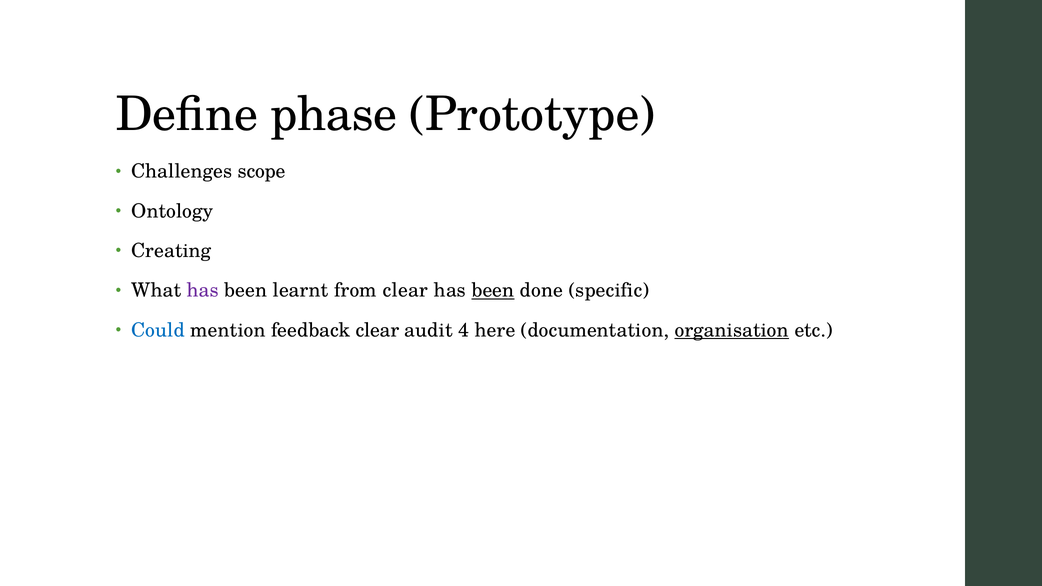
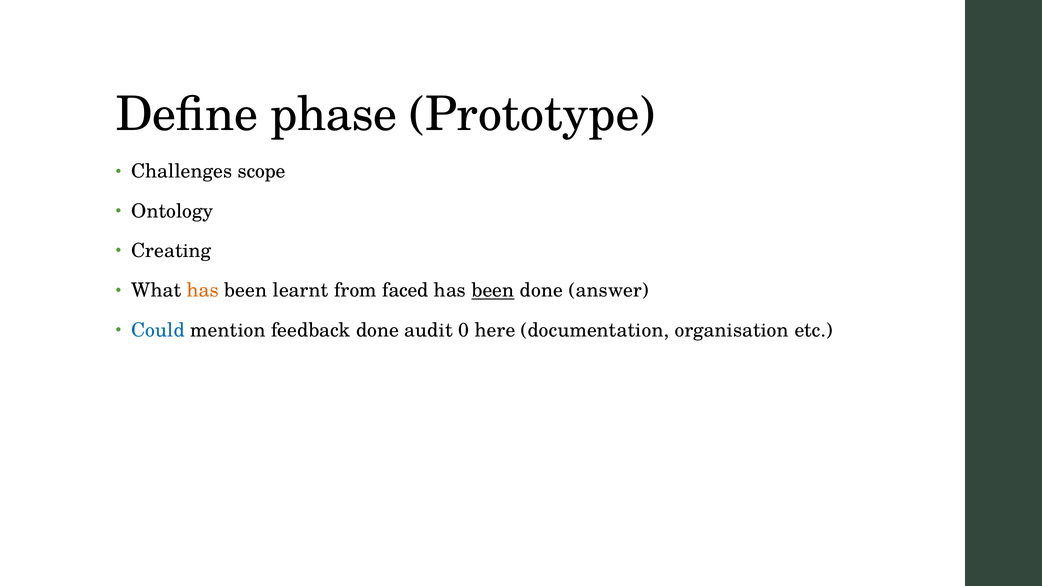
has at (203, 291) colour: purple -> orange
from clear: clear -> faced
specific: specific -> answer
feedback clear: clear -> done
4: 4 -> 0
organisation underline: present -> none
